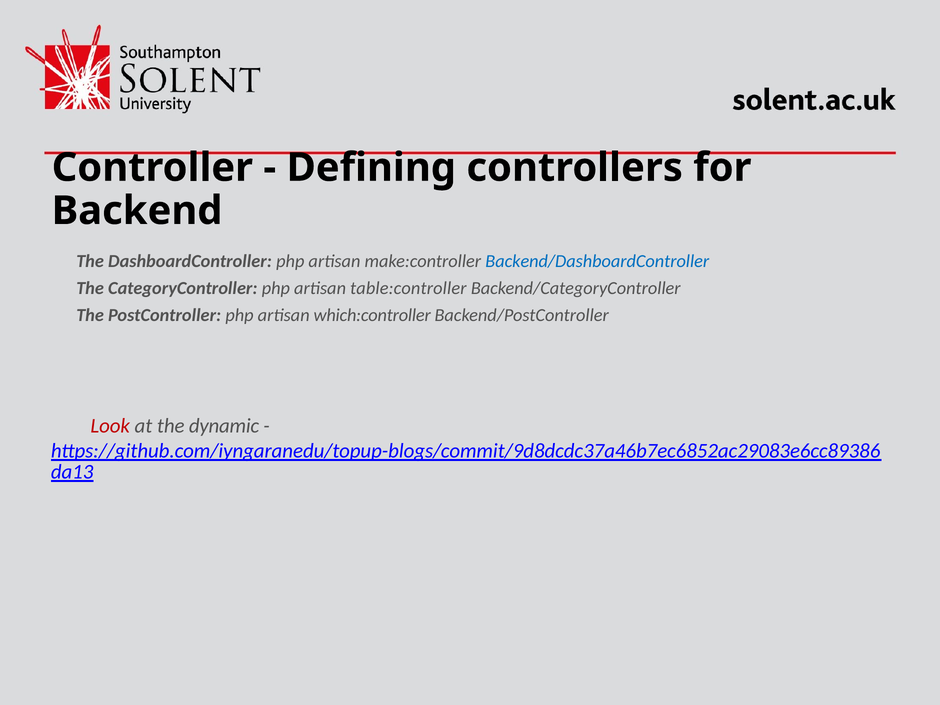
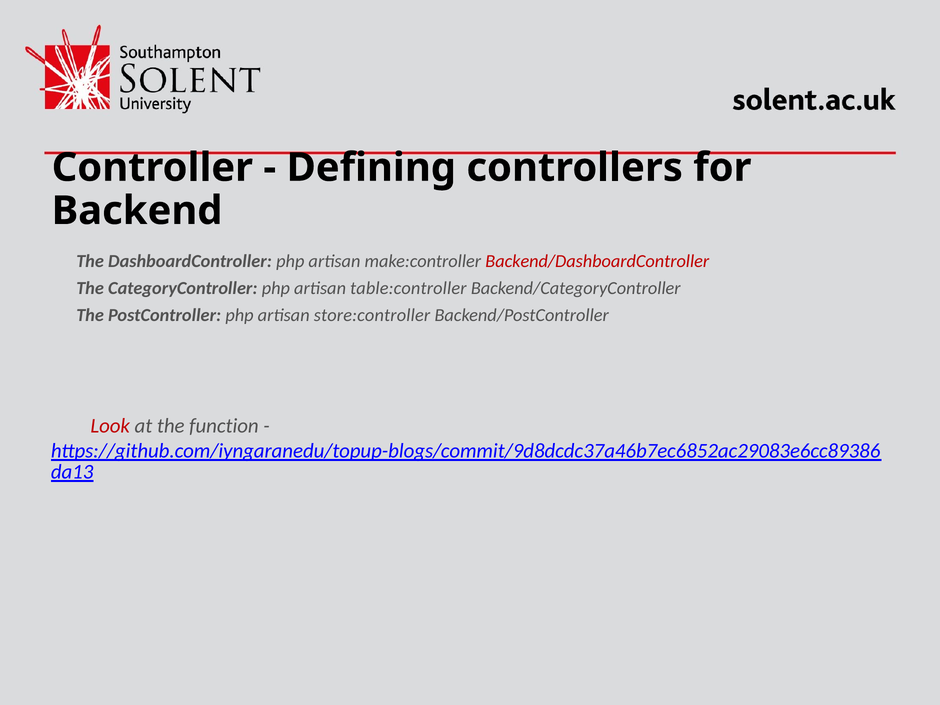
Backend/DashboardController colour: blue -> red
which:controller: which:controller -> store:controller
dynamic: dynamic -> function
